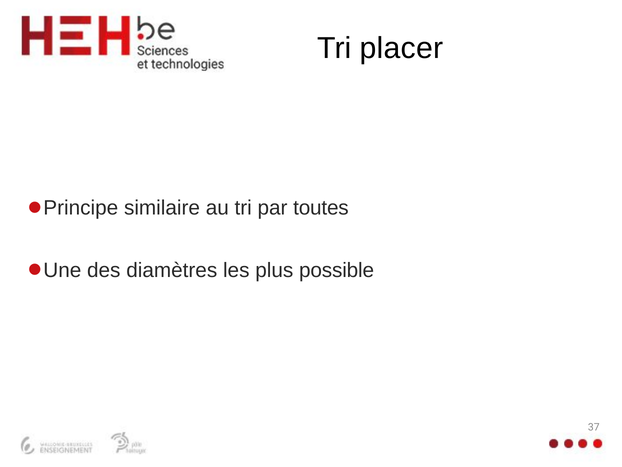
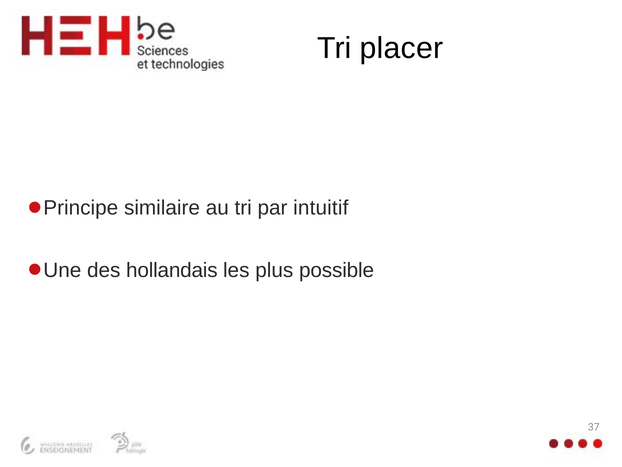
toutes: toutes -> intuitif
diamètres: diamètres -> hollandais
